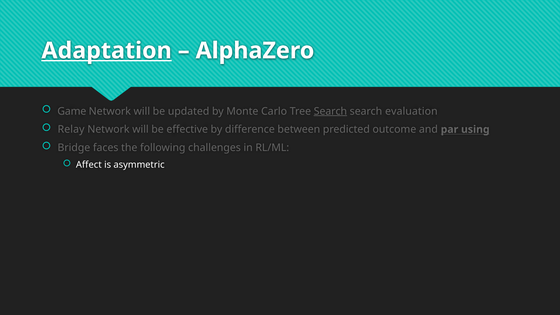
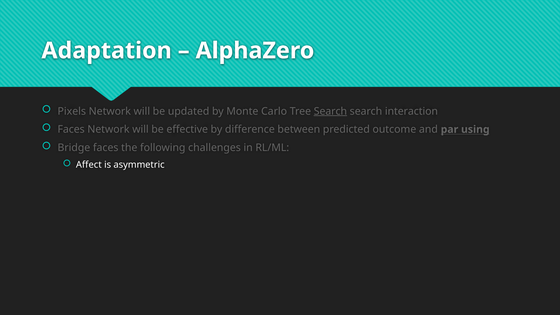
Adaptation underline: present -> none
Game: Game -> Pixels
evaluation: evaluation -> interaction
Relay at (71, 129): Relay -> Faces
